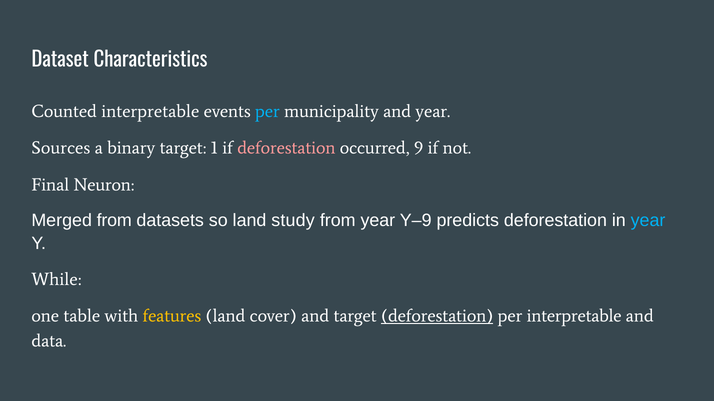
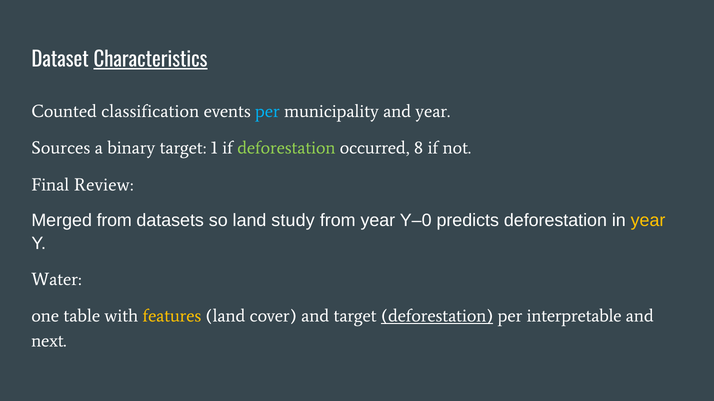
Characteristics underline: none -> present
Counted interpretable: interpretable -> classification
deforestation at (286, 148) colour: pink -> light green
9: 9 -> 8
Neuron: Neuron -> Review
Y–9: Y–9 -> Y–0
year at (648, 221) colour: light blue -> yellow
While: While -> Water
data: data -> next
